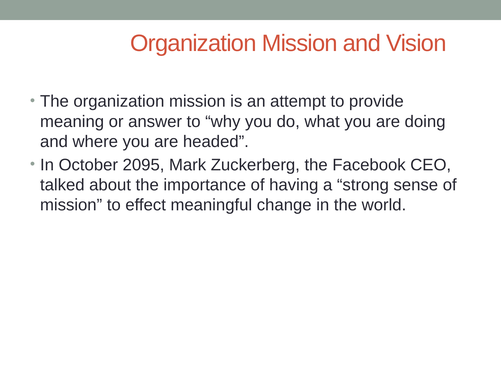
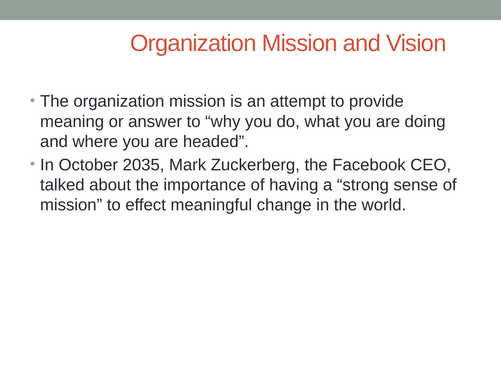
2095: 2095 -> 2035
